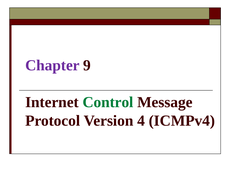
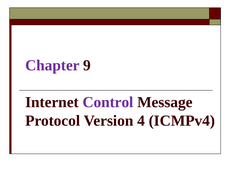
Control colour: green -> purple
